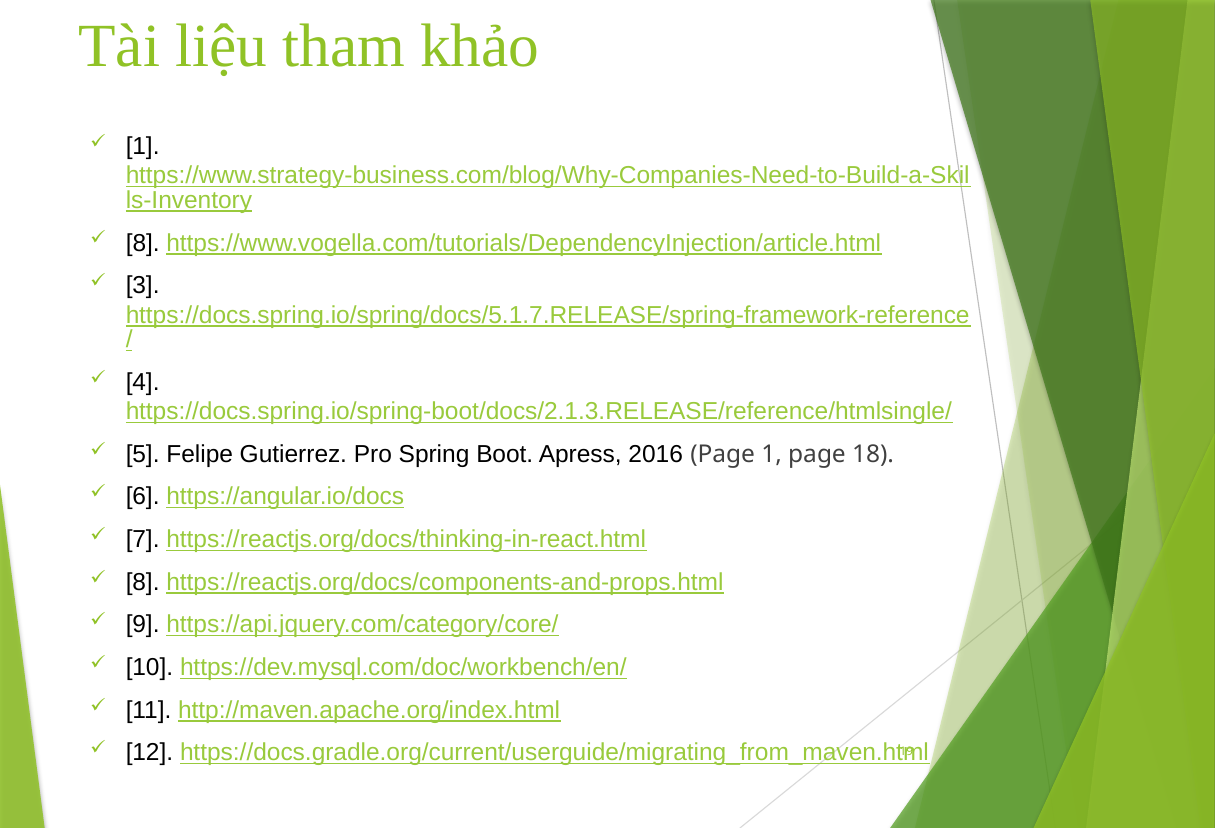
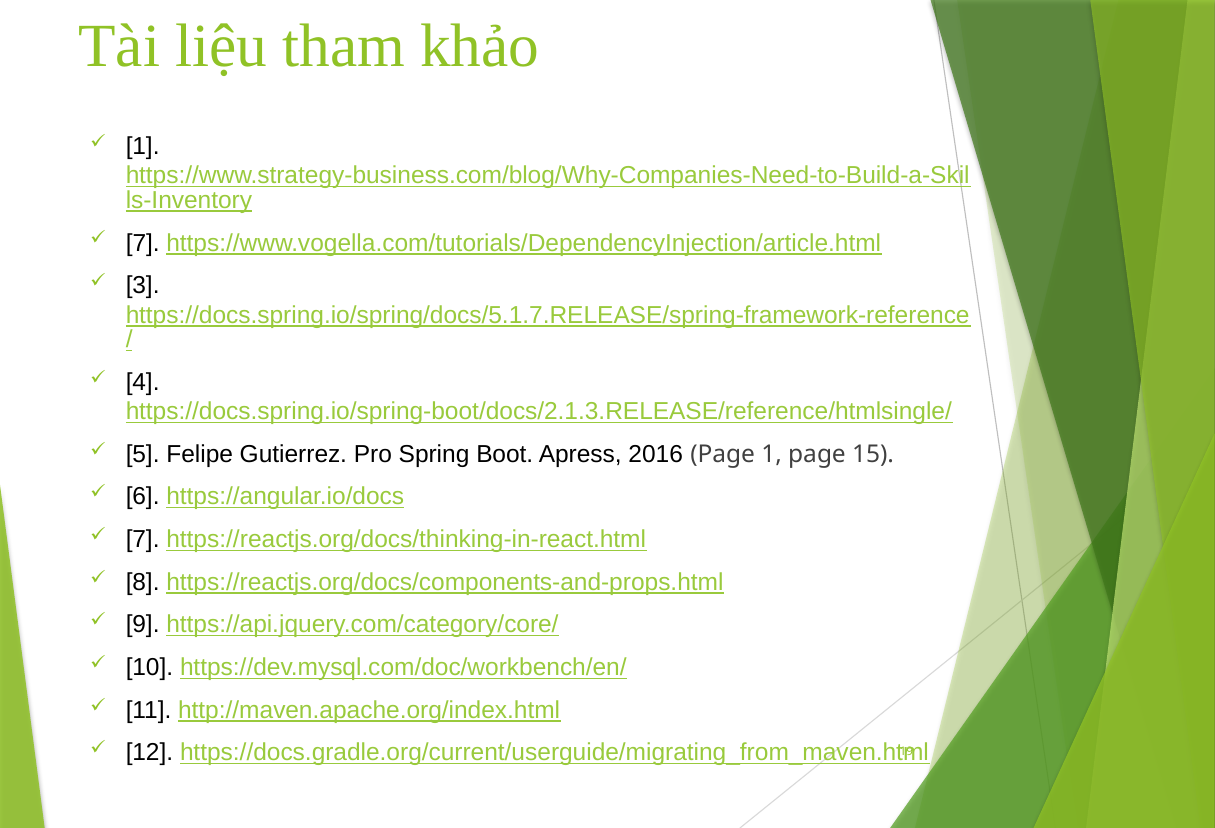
8 at (143, 243): 8 -> 7
18: 18 -> 15
